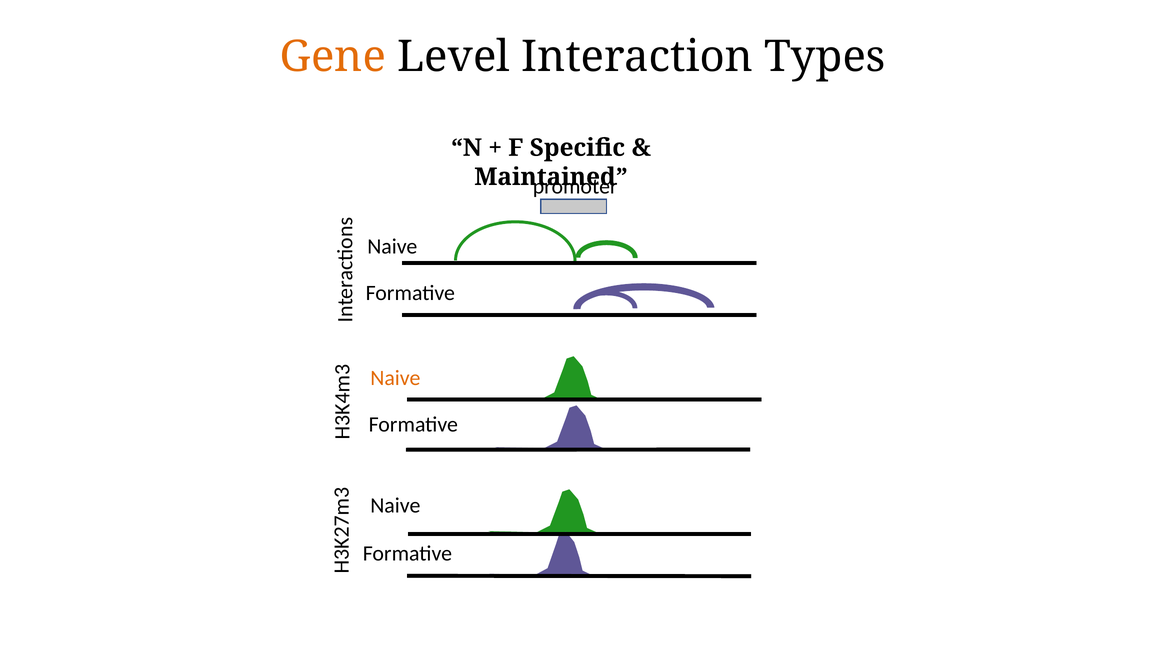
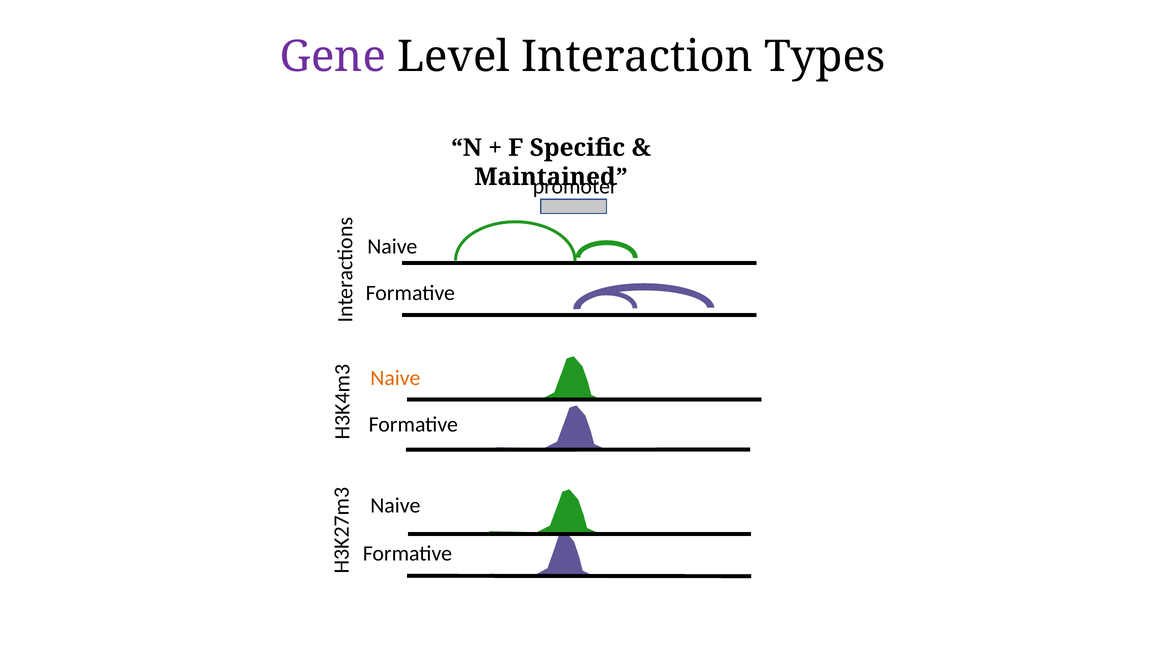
Gene colour: orange -> purple
